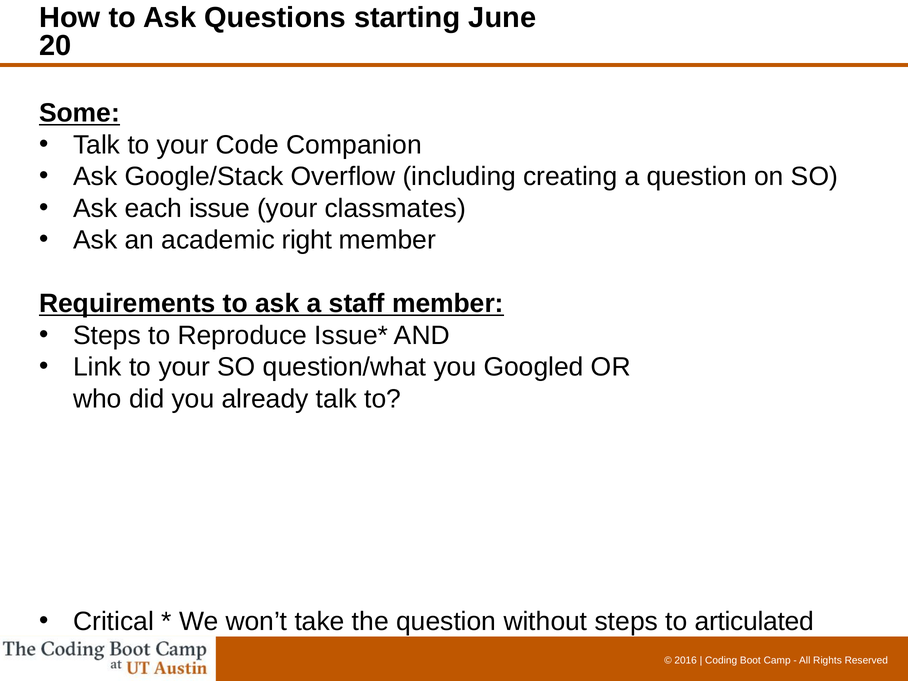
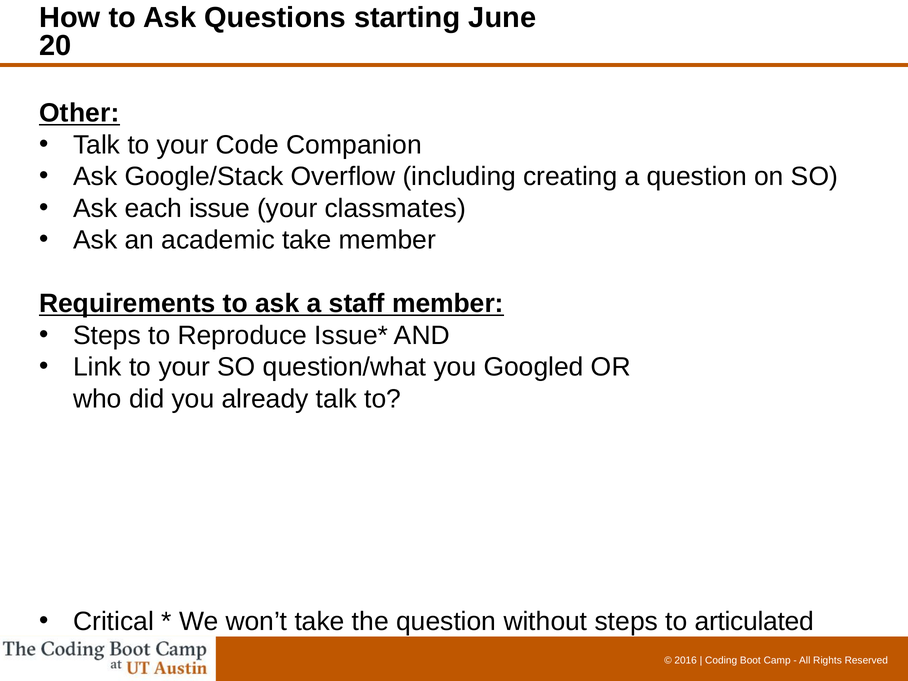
Some: Some -> Other
academic right: right -> take
